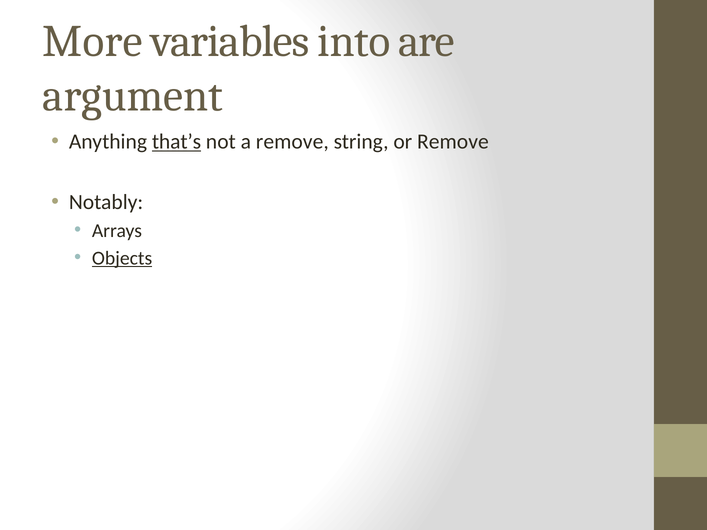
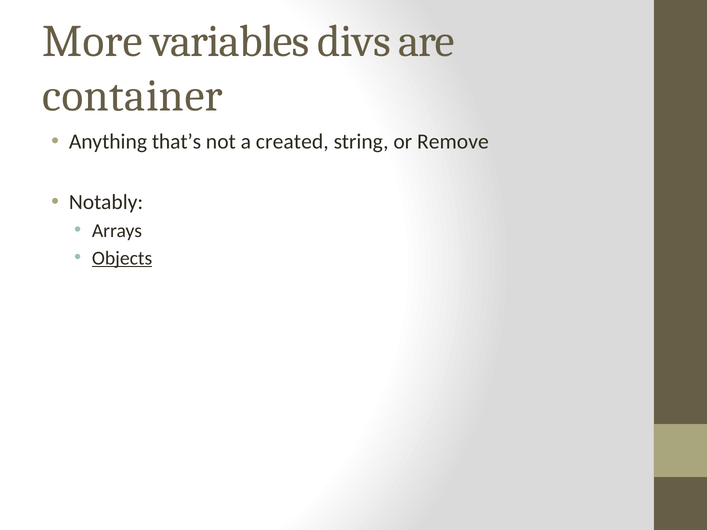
into: into -> divs
argument: argument -> container
that’s underline: present -> none
a remove: remove -> created
